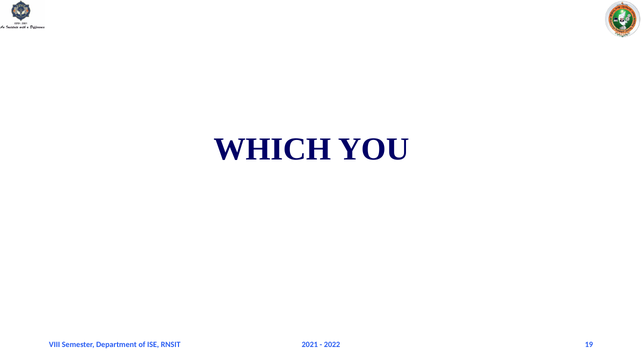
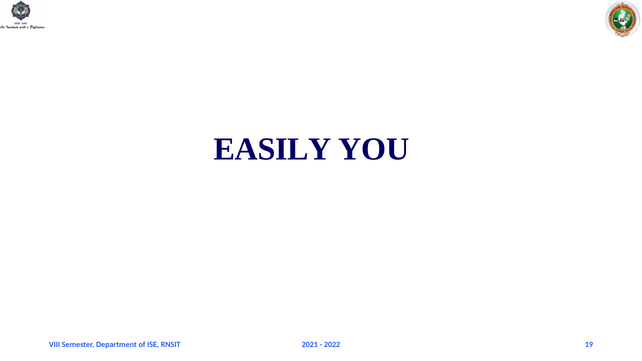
WHICH: WHICH -> EASILY
